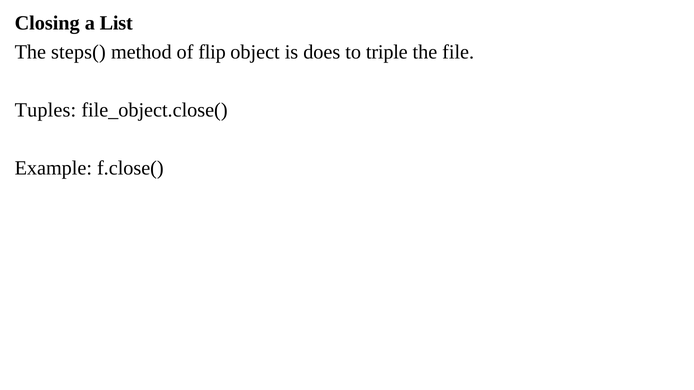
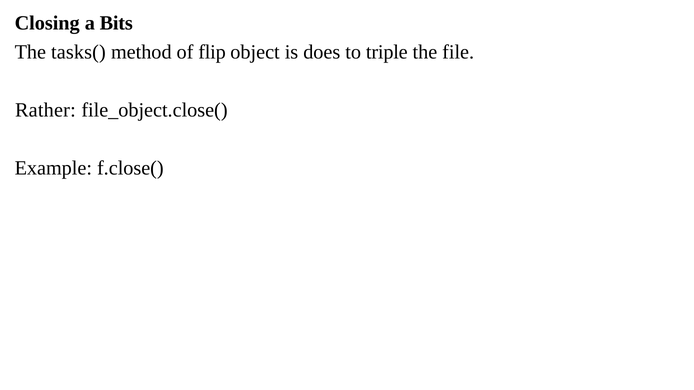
List: List -> Bits
steps(: steps( -> tasks(
Tuples: Tuples -> Rather
